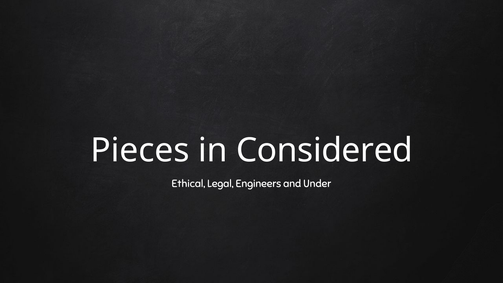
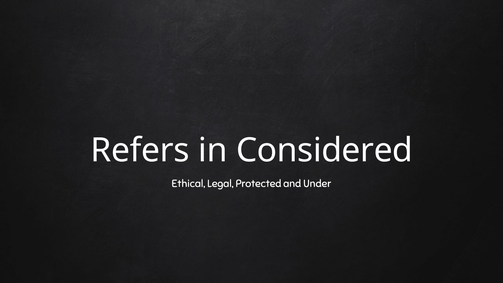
Pieces: Pieces -> Refers
Engineers: Engineers -> Protected
